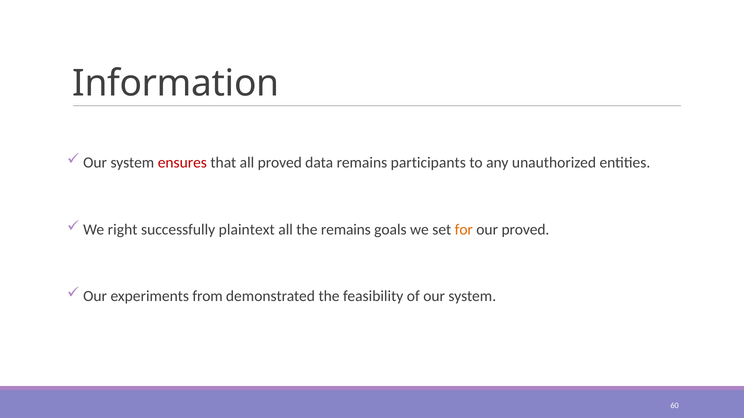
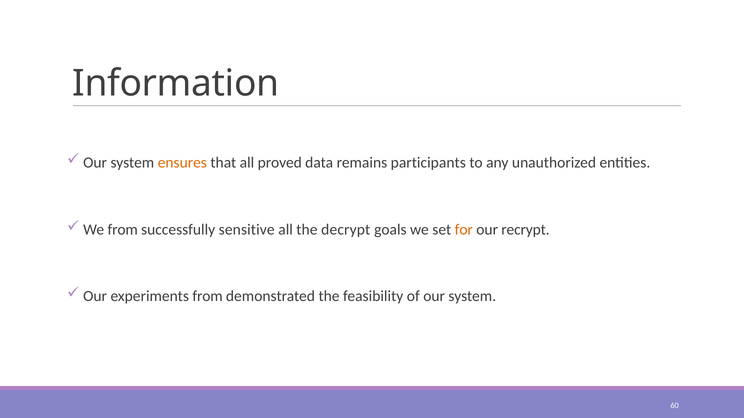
ensures colour: red -> orange
We right: right -> from
plaintext: plaintext -> sensitive
the remains: remains -> decrypt
our proved: proved -> recrypt
